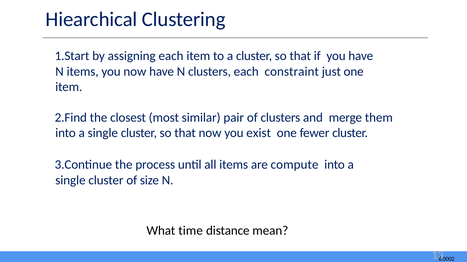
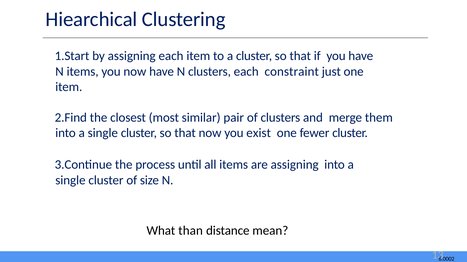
are compute: compute -> assigning
time: time -> than
